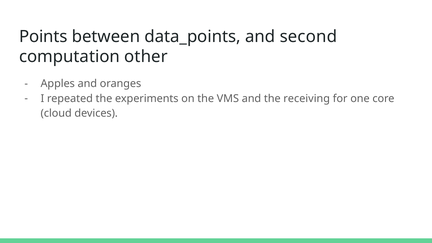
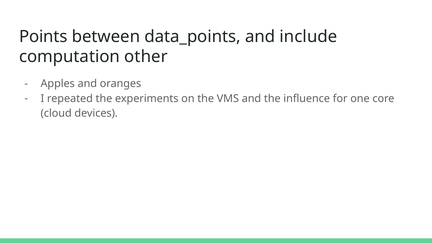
second: second -> include
receiving: receiving -> influence
